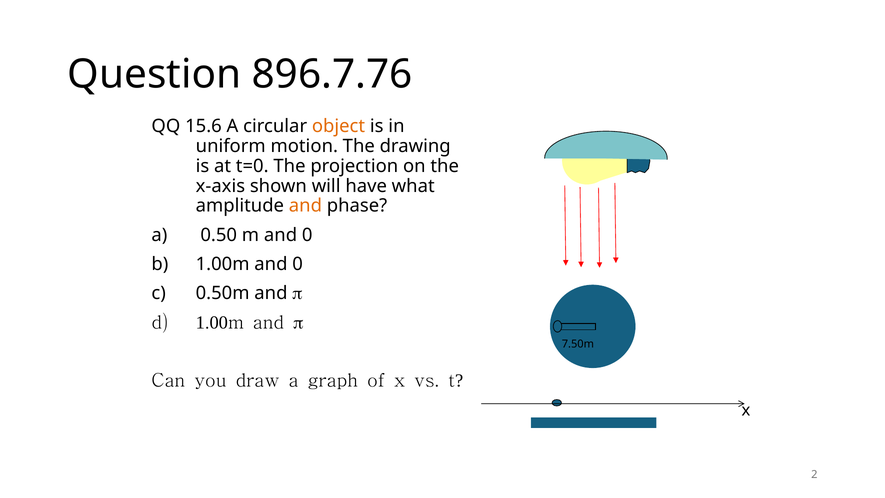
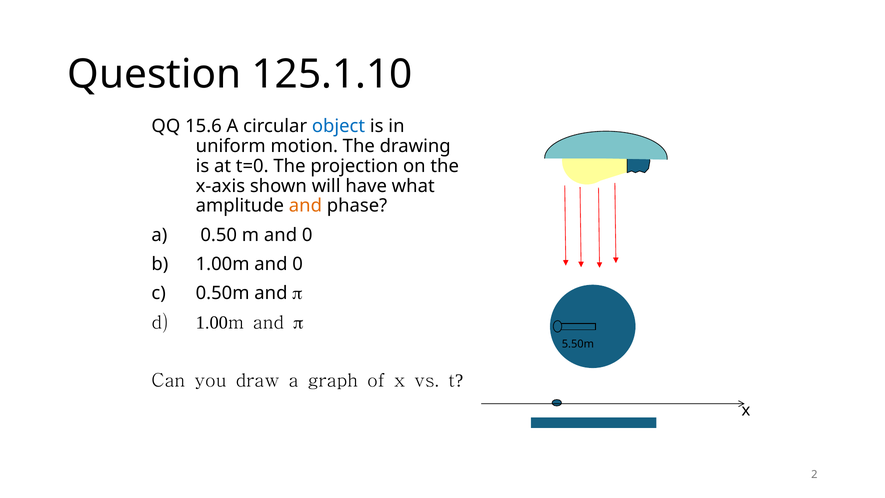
896.7.76: 896.7.76 -> 125.1.10
object colour: orange -> blue
7.50m: 7.50m -> 5.50m
